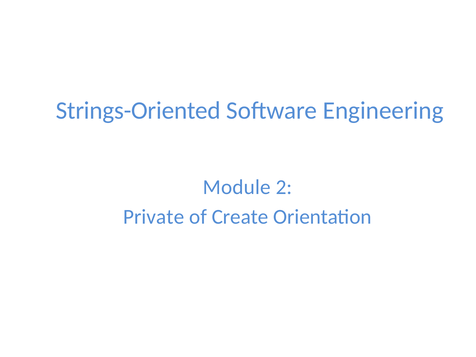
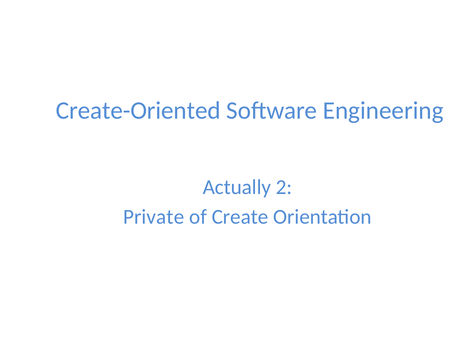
Strings-Oriented: Strings-Oriented -> Create-Oriented
Module: Module -> Actually
